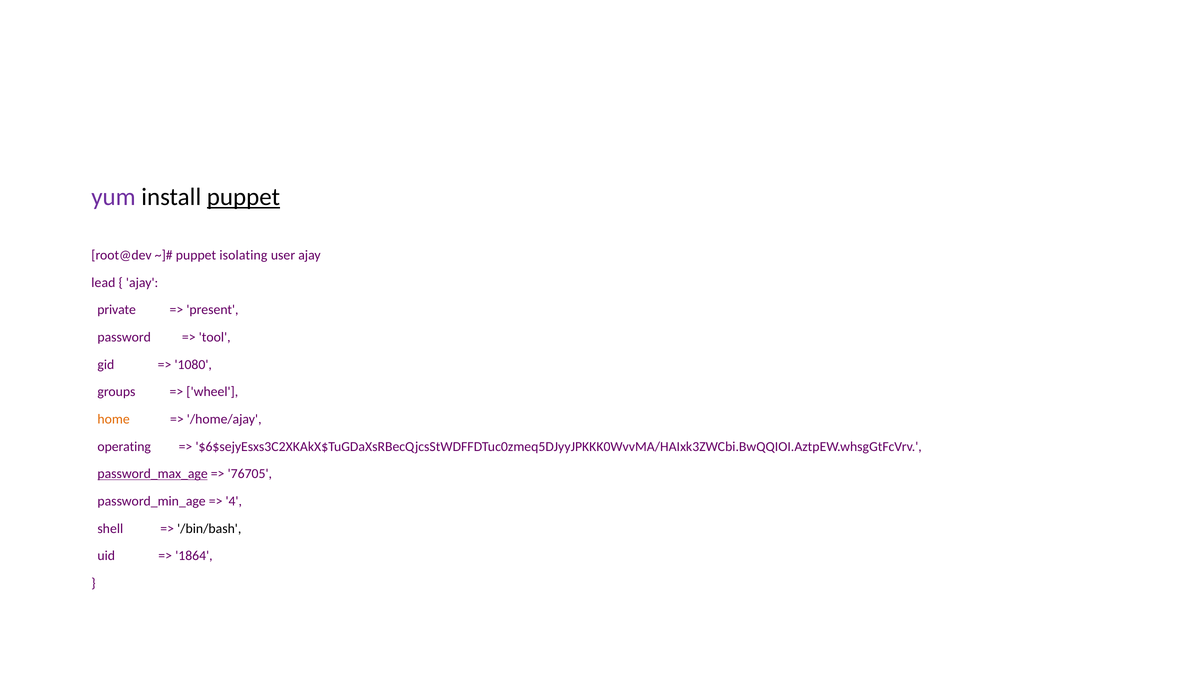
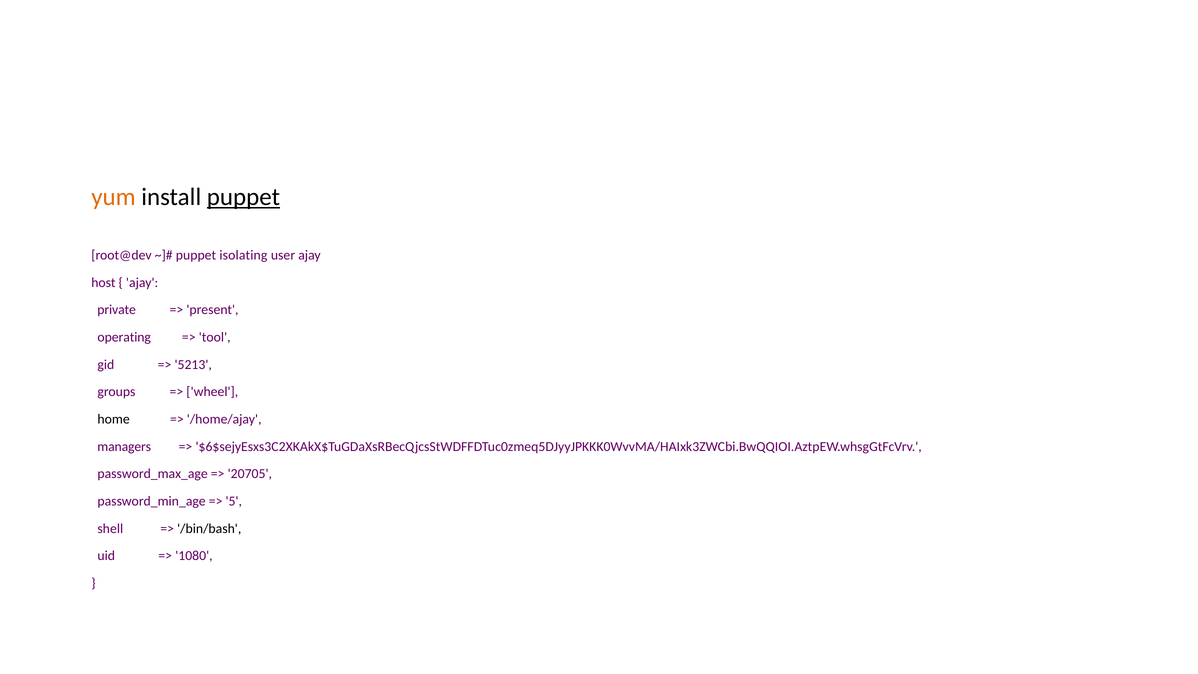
yum colour: purple -> orange
lead: lead -> host
password: password -> operating
1080: 1080 -> 5213
home colour: orange -> black
operating: operating -> managers
password_max_age underline: present -> none
76705: 76705 -> 20705
4: 4 -> 5
1864: 1864 -> 1080
